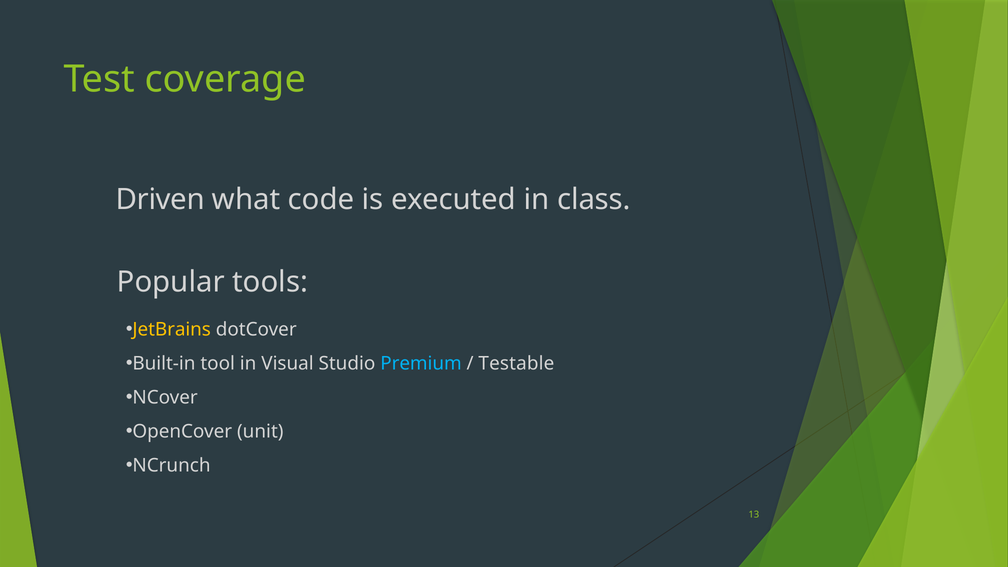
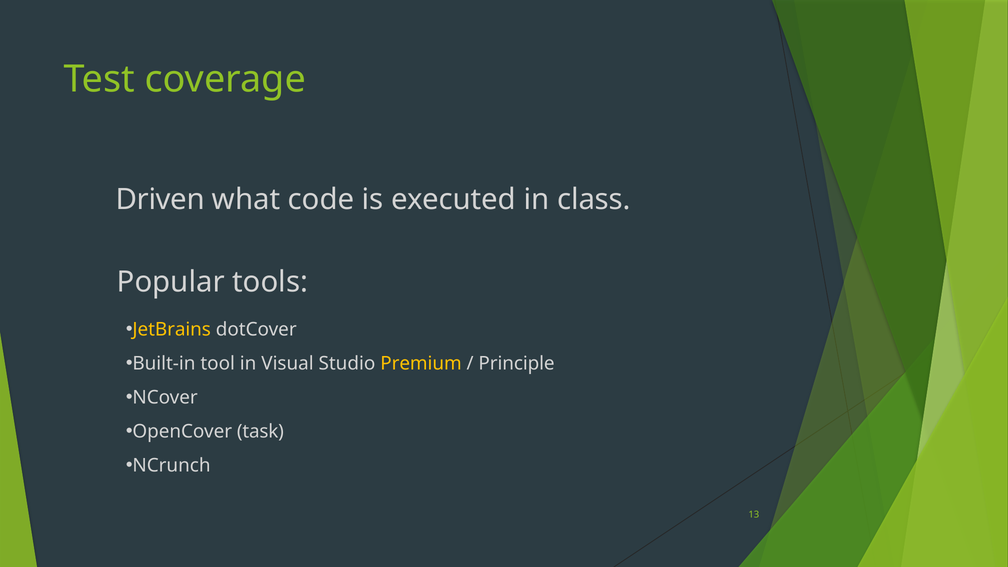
Premium colour: light blue -> yellow
Testable: Testable -> Principle
unit: unit -> task
